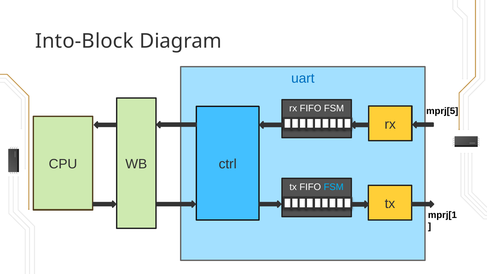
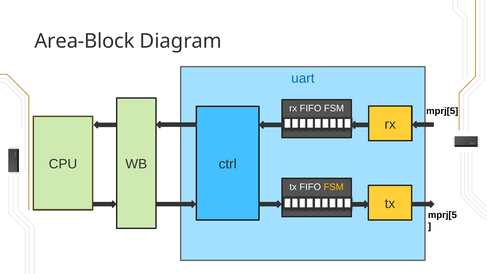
Into-Block: Into-Block -> Area-Block
FSM at (334, 187) colour: light blue -> yellow
mprj[1 at (442, 215): mprj[1 -> mprj[5
